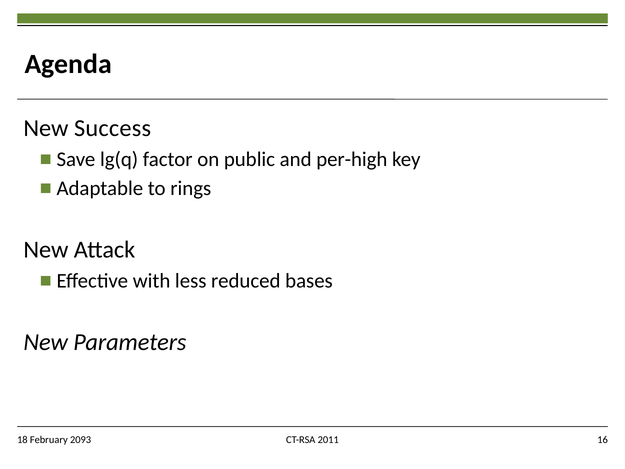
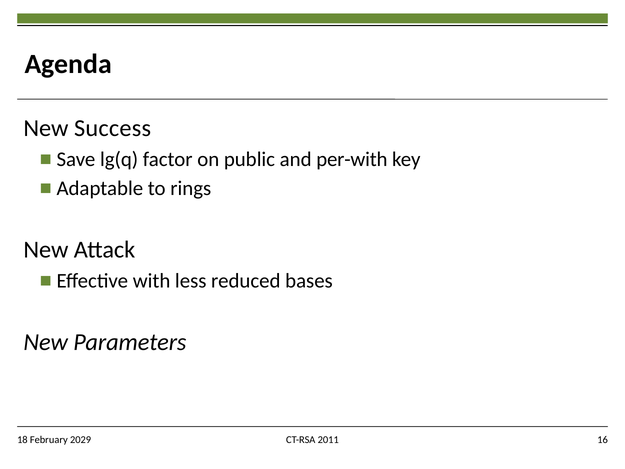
per-high: per-high -> per-with
2093: 2093 -> 2029
